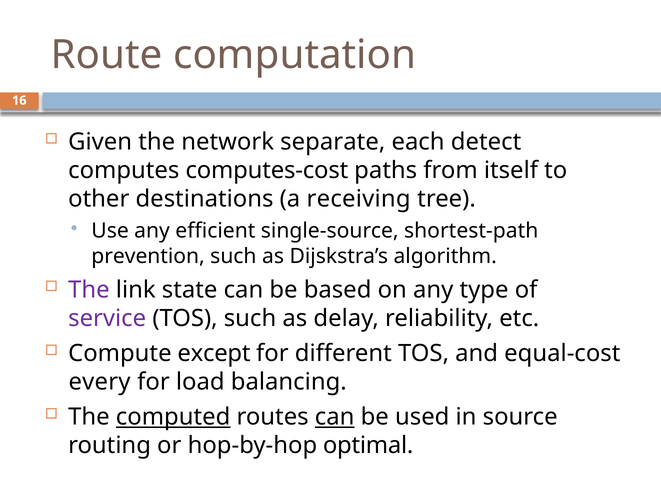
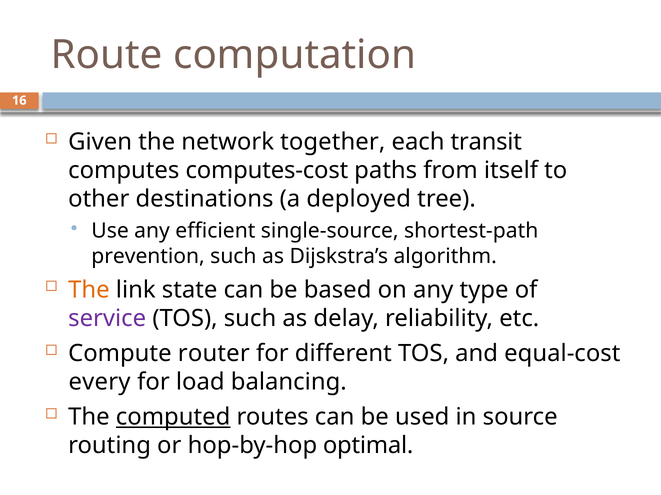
separate: separate -> together
detect: detect -> transit
receiving: receiving -> deployed
The at (89, 290) colour: purple -> orange
except: except -> router
can at (335, 418) underline: present -> none
